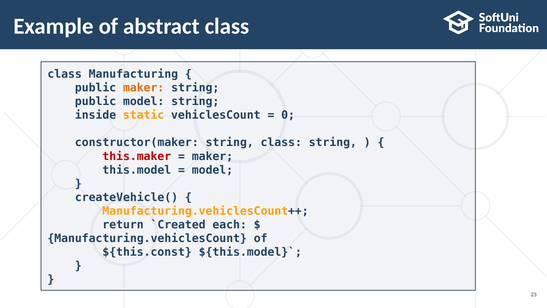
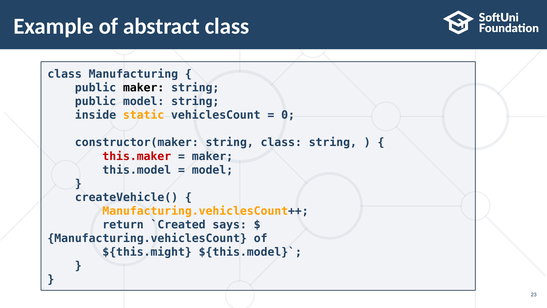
maker at (144, 88) colour: orange -> black
each: each -> says
${this.const: ${this.const -> ${this.might
